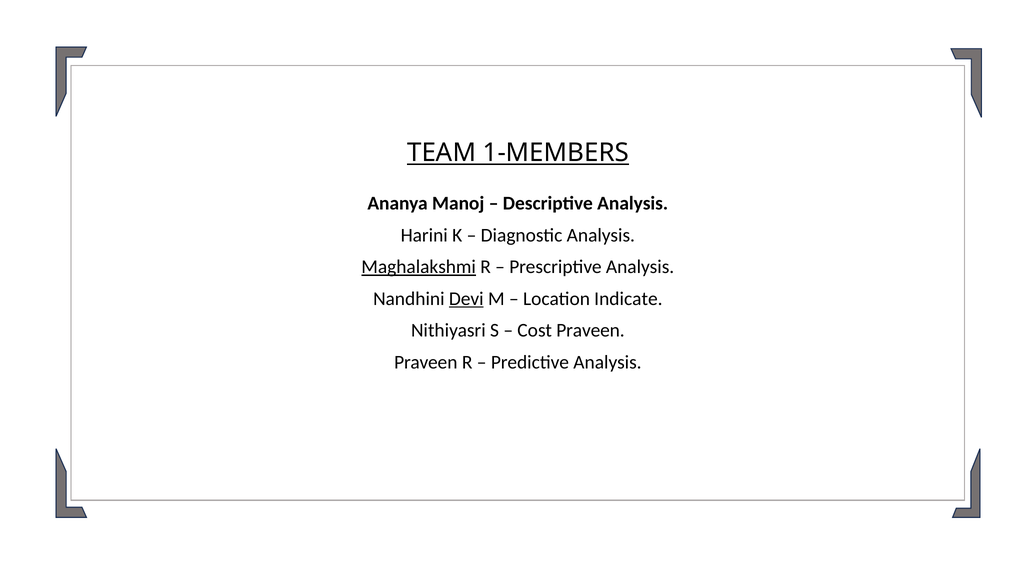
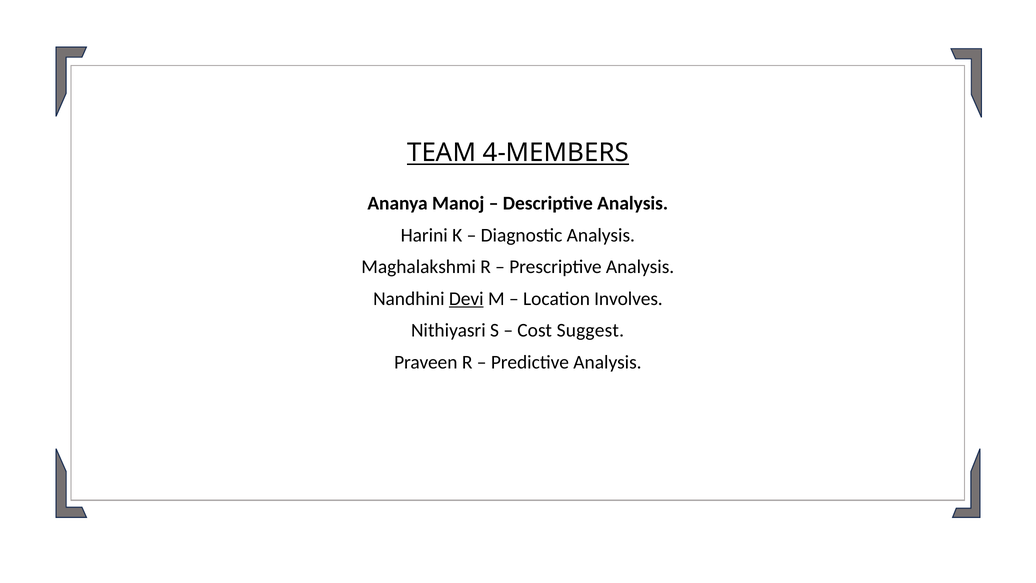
1-MEMBERS: 1-MEMBERS -> 4-MEMBERS
Maghalakshmi underline: present -> none
Indicate: Indicate -> Involves
Cost Praveen: Praveen -> Suggest
